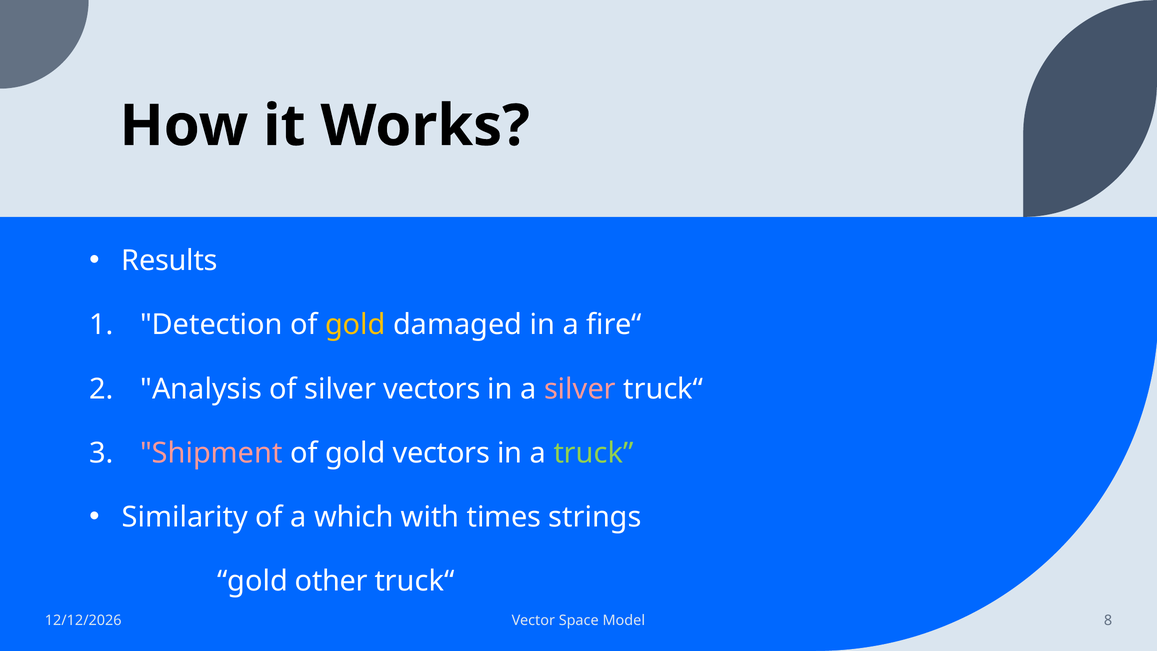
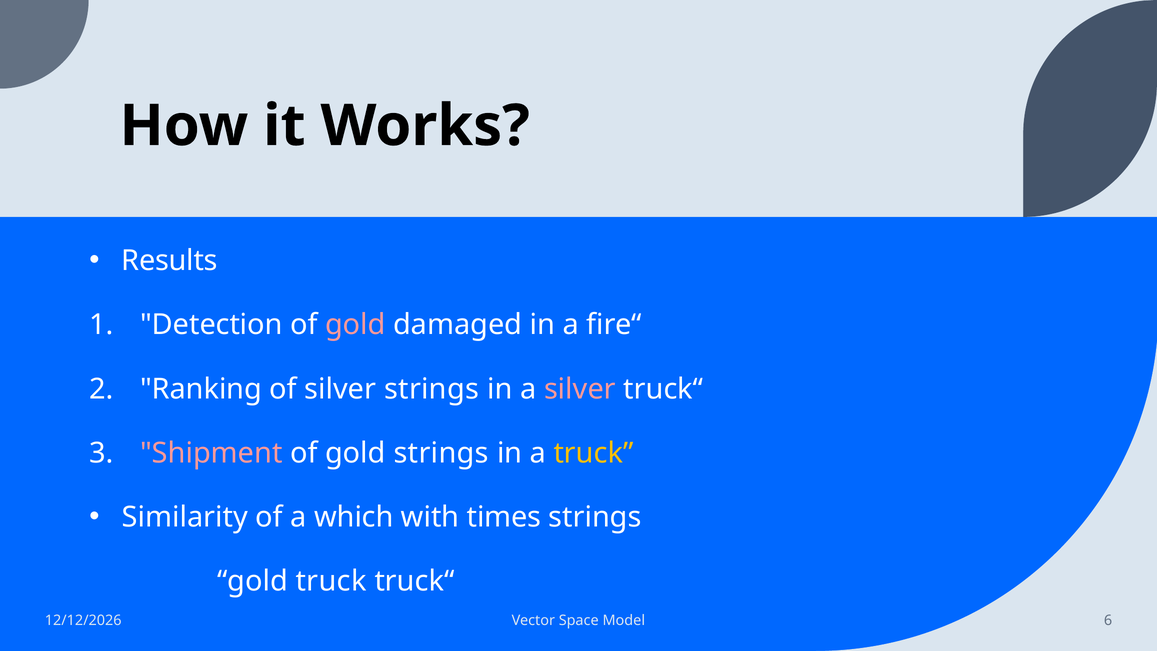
gold at (355, 325) colour: yellow -> pink
Analysis: Analysis -> Ranking
silver vectors: vectors -> strings
gold vectors: vectors -> strings
truck at (594, 453) colour: light green -> yellow
gold other: other -> truck
8: 8 -> 6
